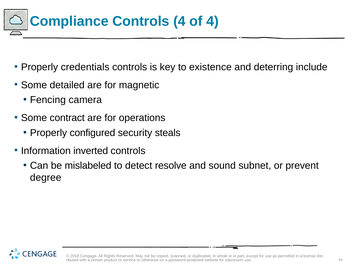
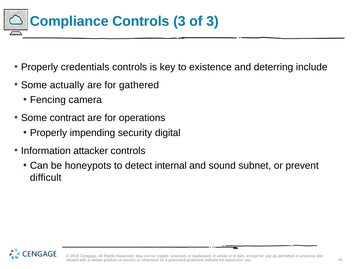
Controls 4: 4 -> 3
of 4: 4 -> 3
detailed: detailed -> actually
magnetic: magnetic -> gathered
configured: configured -> impending
steals: steals -> digital
inverted: inverted -> attacker
mislabeled: mislabeled -> honeypots
resolve: resolve -> internal
degree: degree -> difficult
